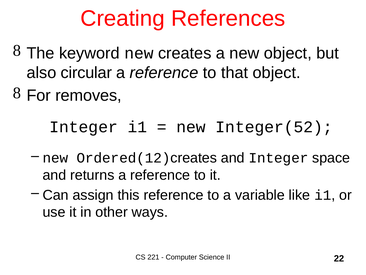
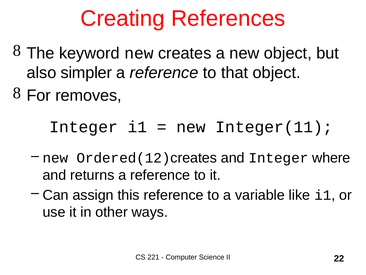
circular: circular -> simpler
Integer(52: Integer(52 -> Integer(11
space: space -> where
